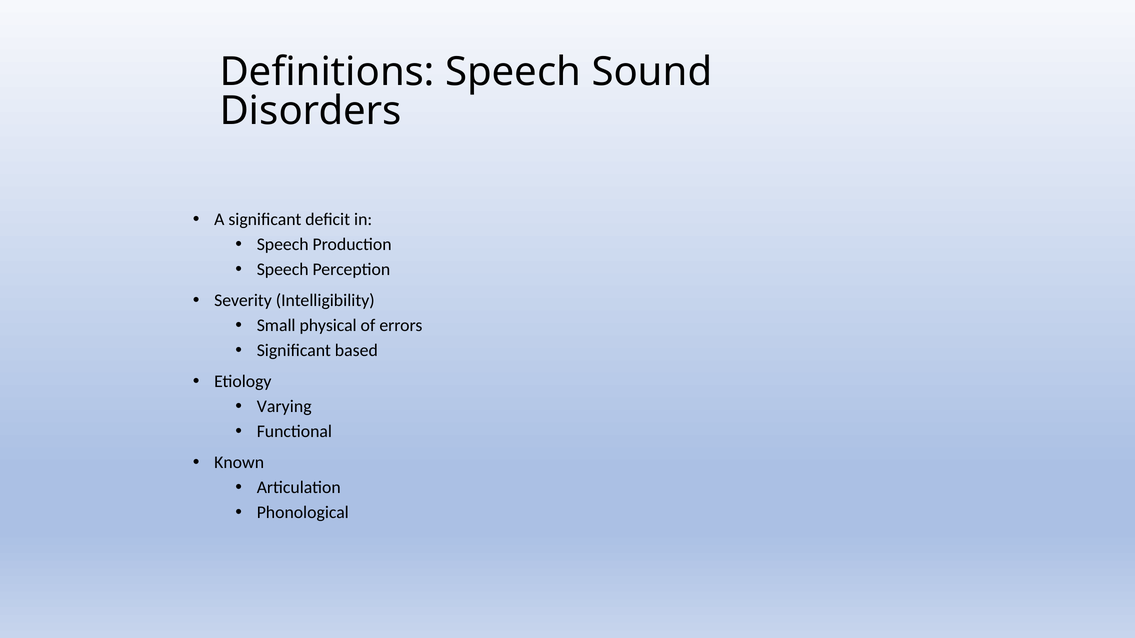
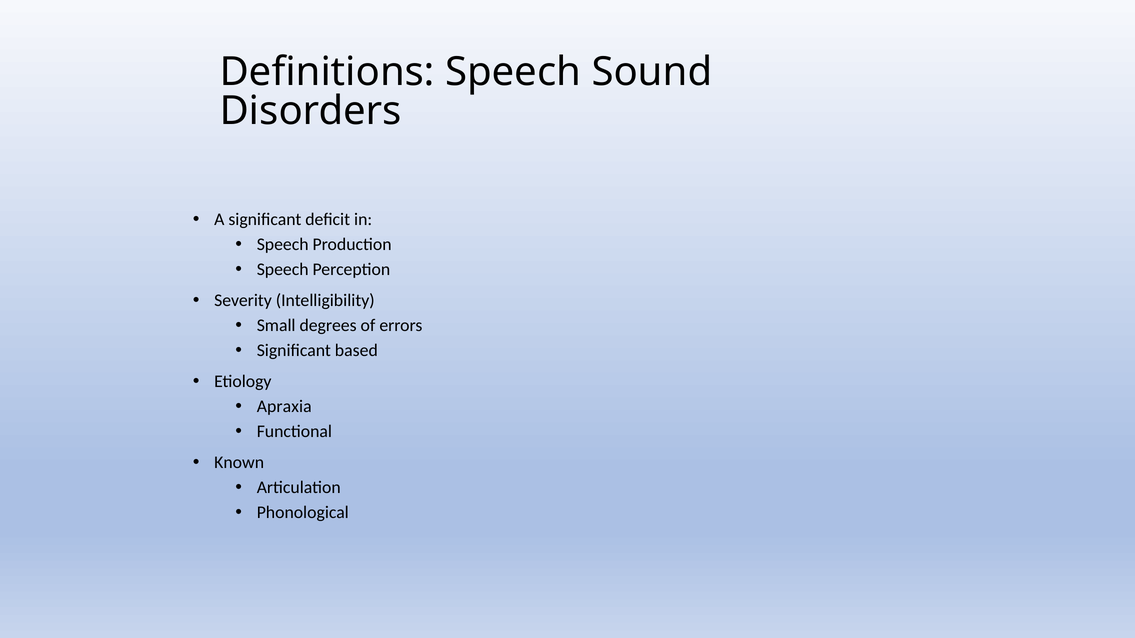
physical: physical -> degrees
Varying: Varying -> Apraxia
